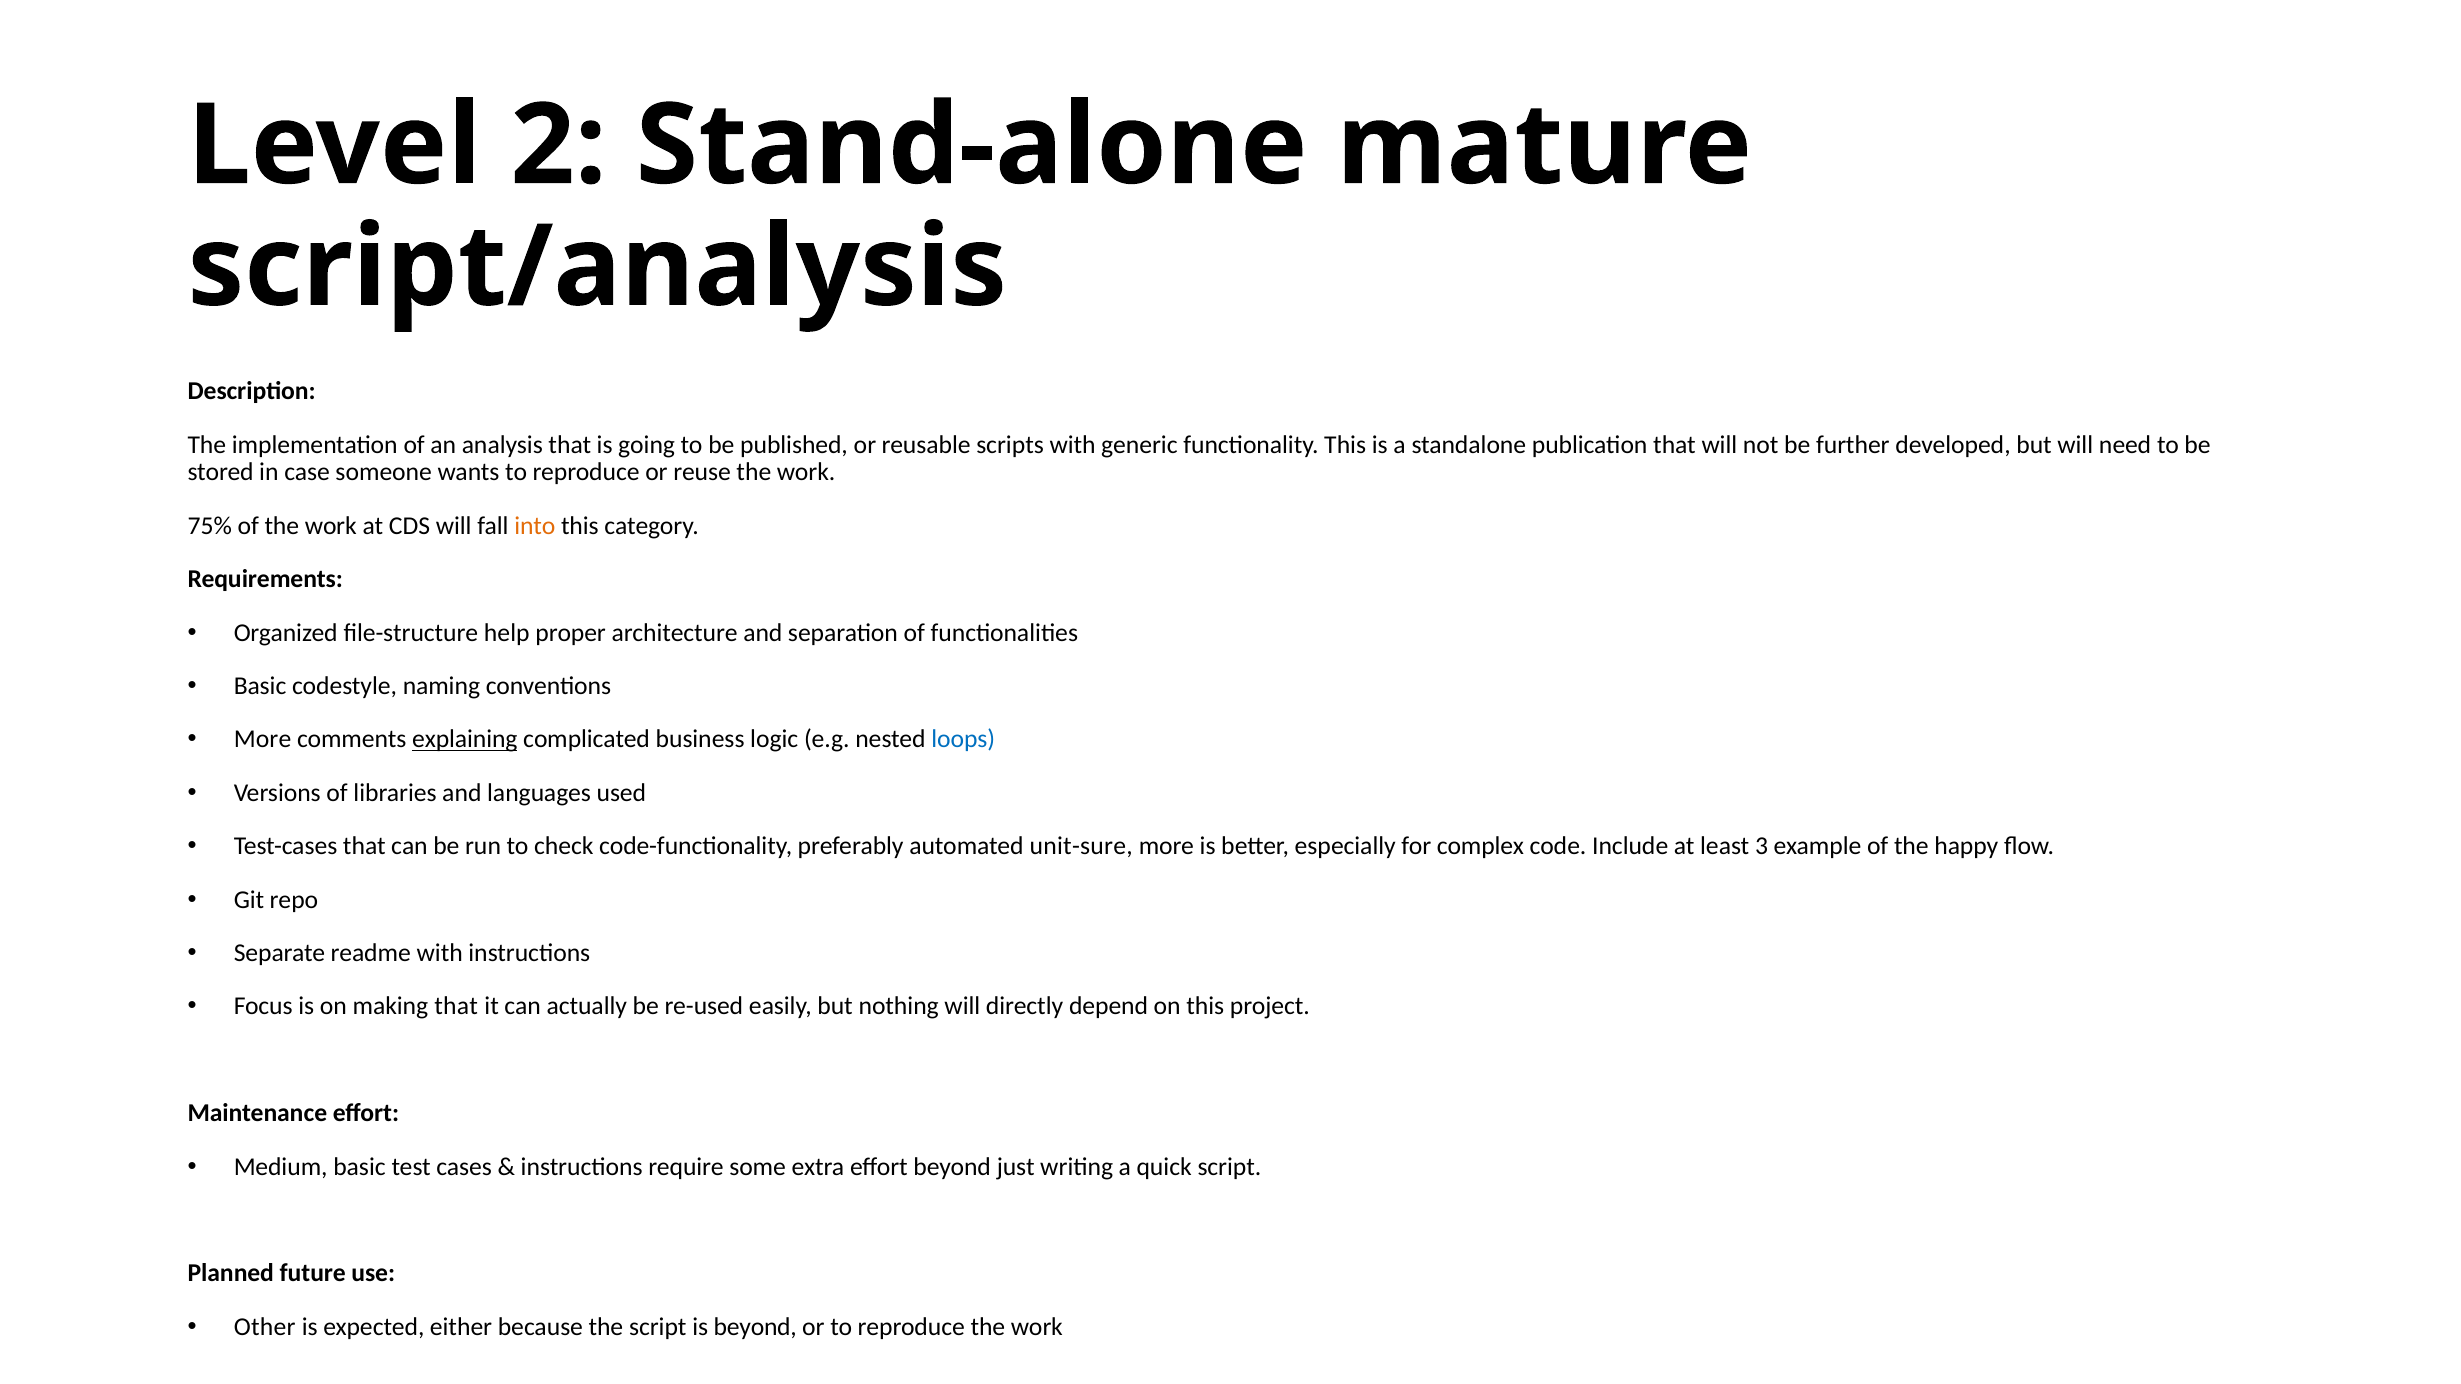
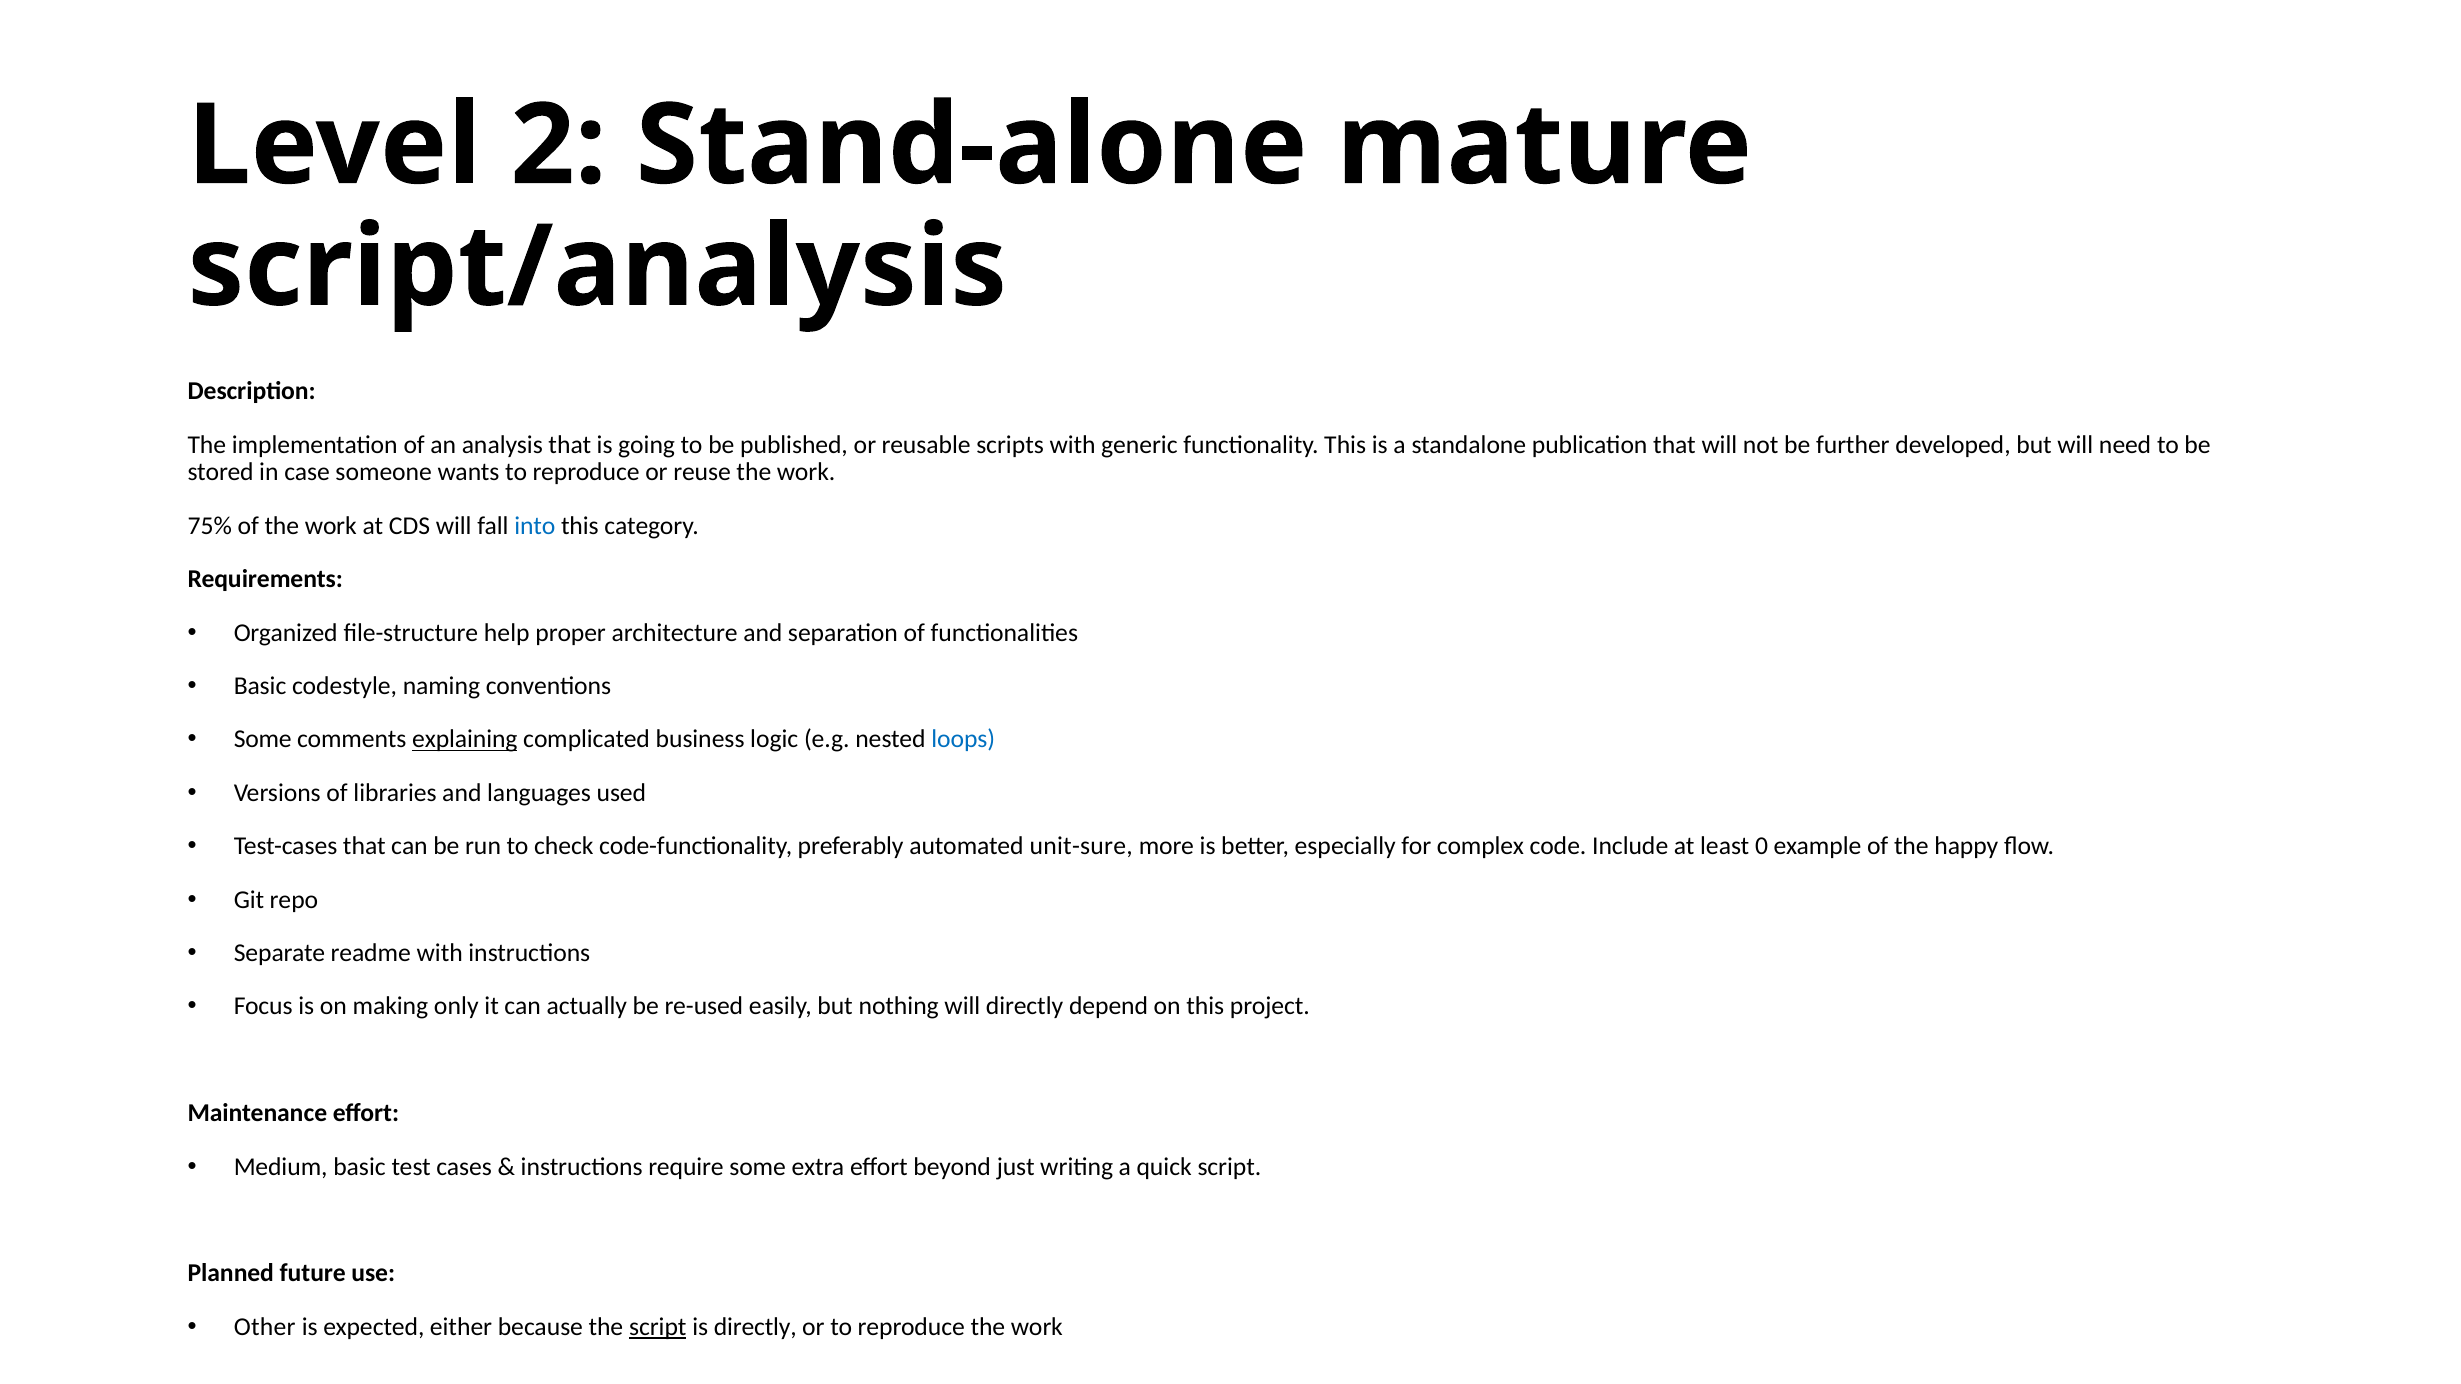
into colour: orange -> blue
More at (263, 740): More -> Some
3: 3 -> 0
making that: that -> only
script at (658, 1327) underline: none -> present
is beyond: beyond -> directly
